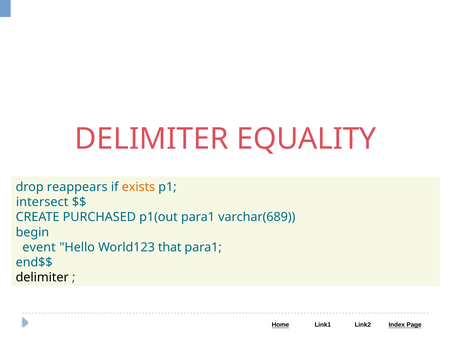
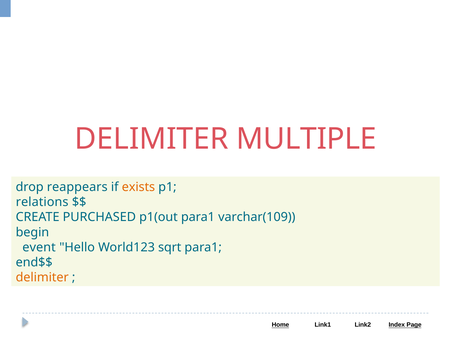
EQUALITY: EQUALITY -> MULTIPLE
intersect: intersect -> relations
varchar(689: varchar(689 -> varchar(109
that: that -> sqrt
delimiter at (42, 277) colour: black -> orange
